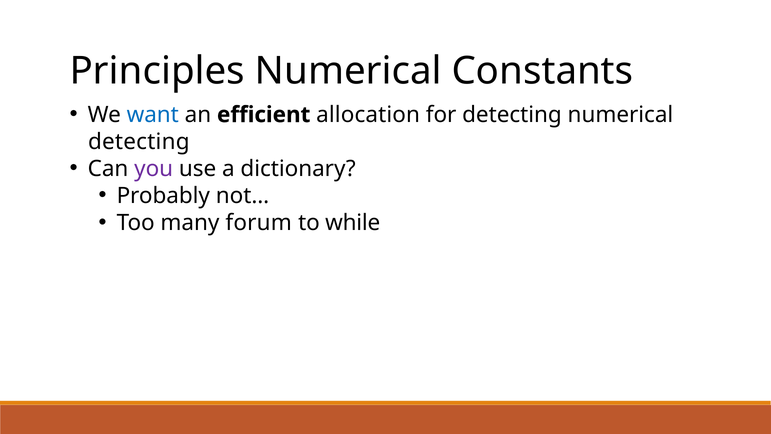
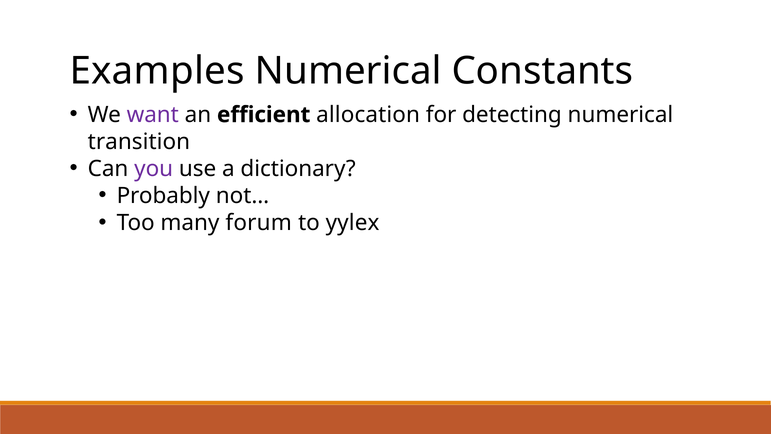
Principles: Principles -> Examples
want colour: blue -> purple
detecting at (139, 142): detecting -> transition
while: while -> yylex
